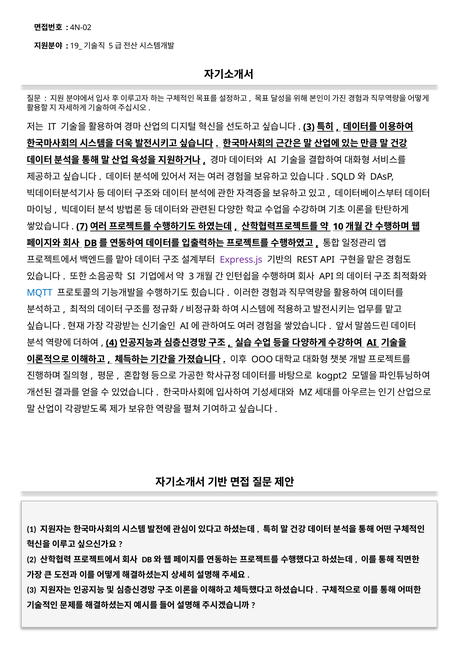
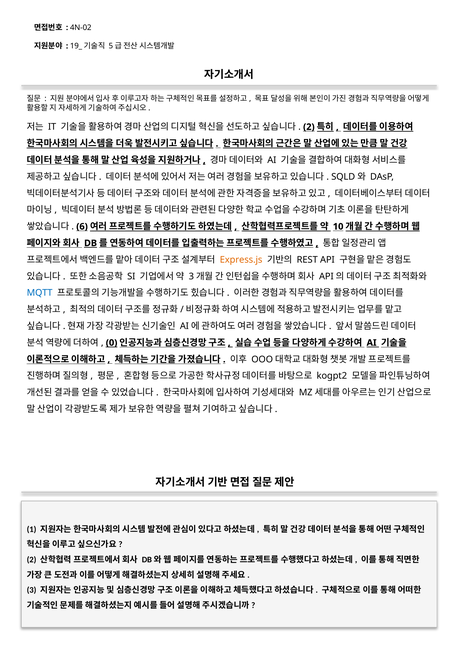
3 at (309, 127): 3 -> 2
7: 7 -> 6
Express.js colour: purple -> orange
4: 4 -> 0
